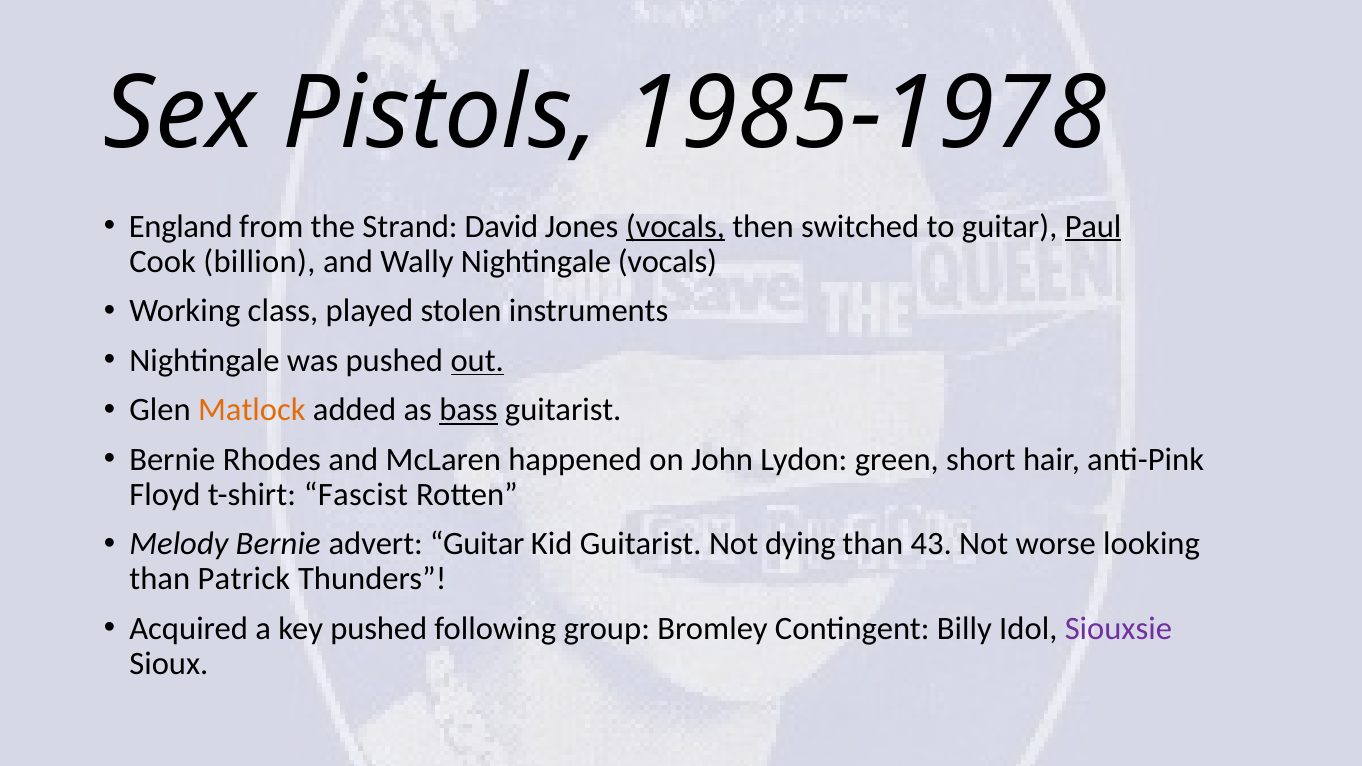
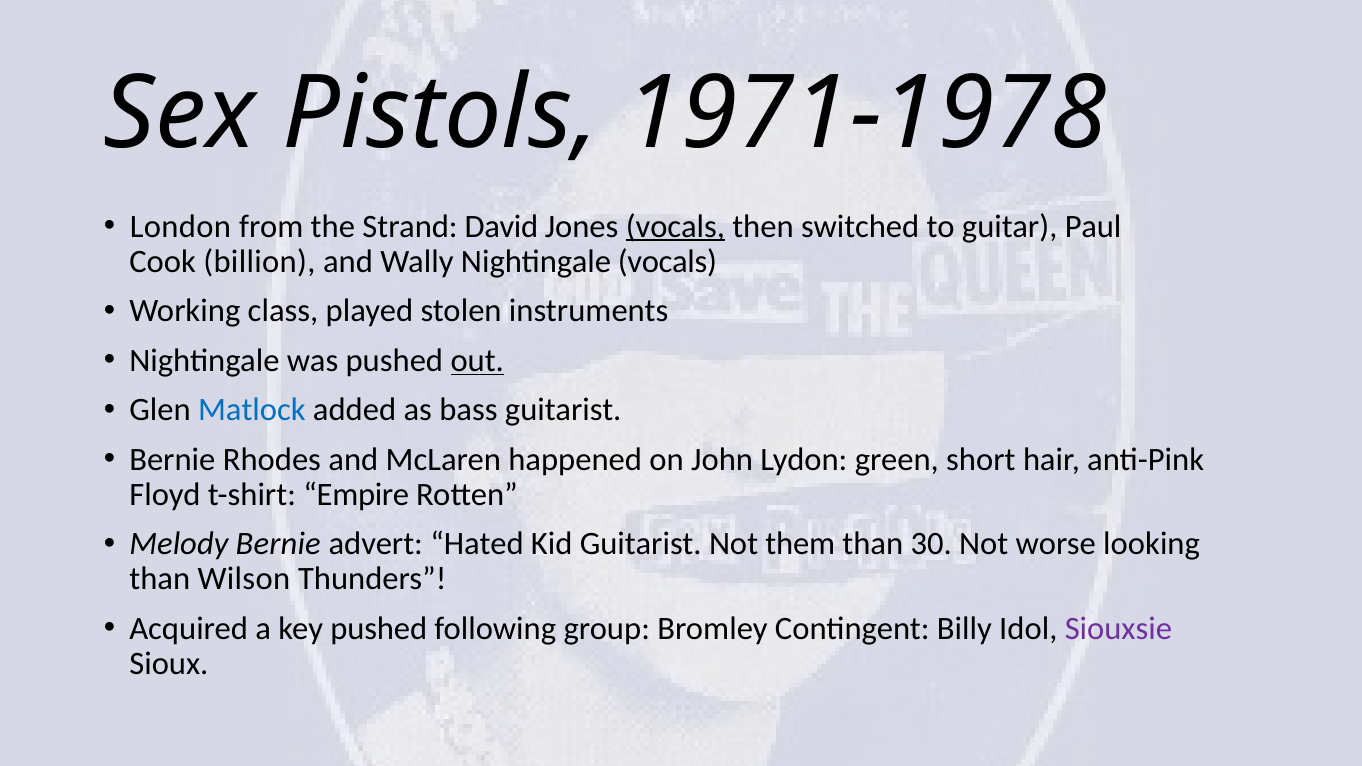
1985-1978: 1985-1978 -> 1971-1978
England: England -> London
Paul underline: present -> none
Matlock colour: orange -> blue
bass underline: present -> none
Fascist: Fascist -> Empire
advert Guitar: Guitar -> Hated
dying: dying -> them
43: 43 -> 30
Patrick: Patrick -> Wilson
